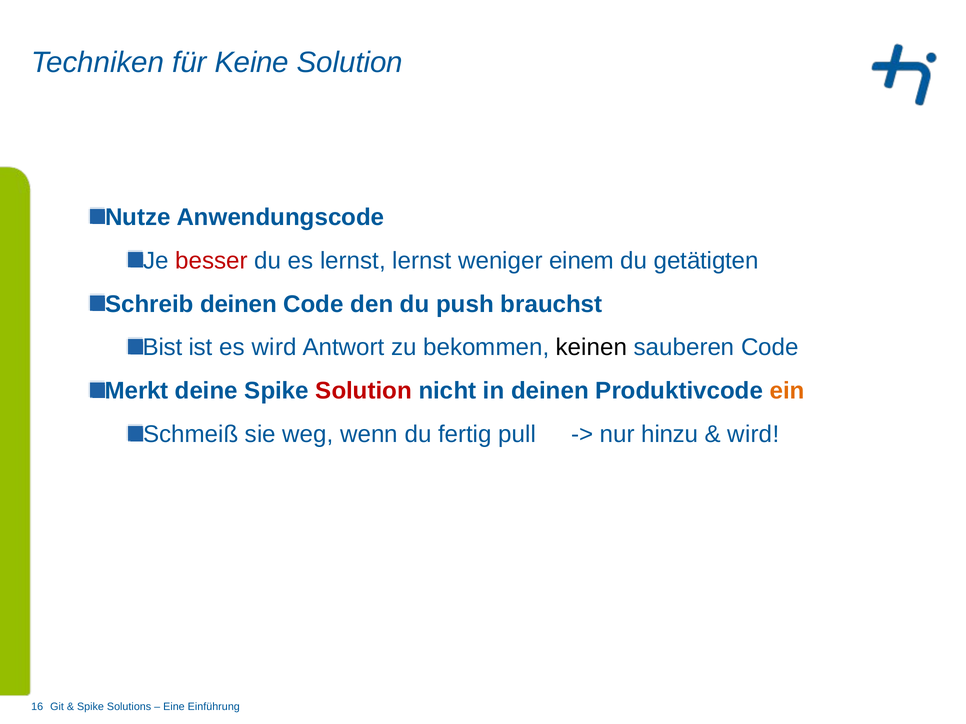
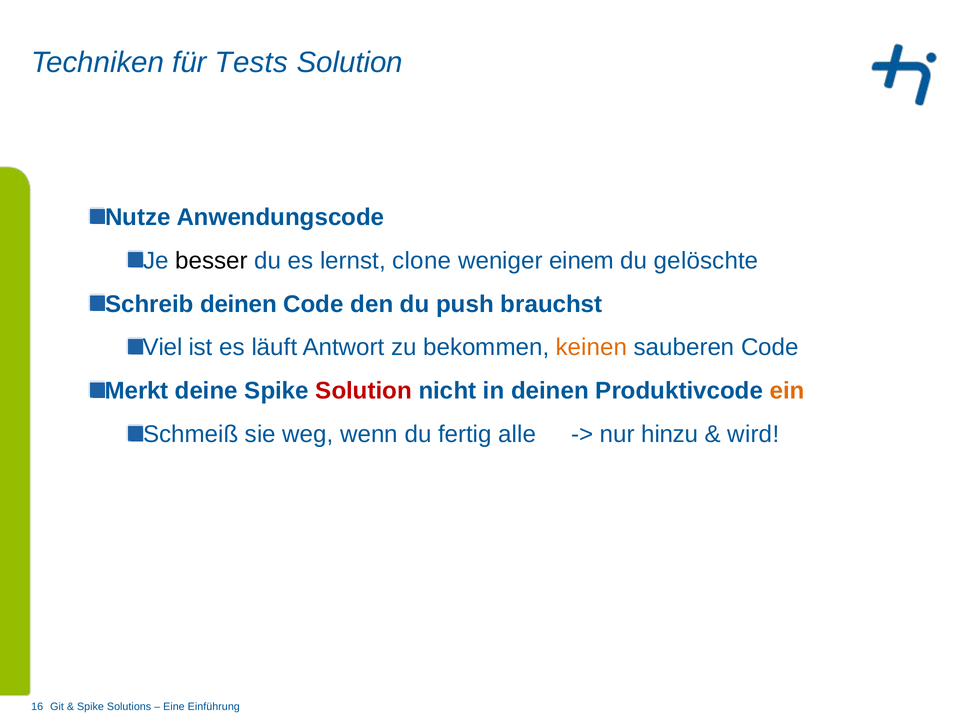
Keine: Keine -> Tests
besser colour: red -> black
lernst lernst: lernst -> clone
getätigten: getätigten -> gelöschte
Bist: Bist -> Viel
es wird: wird -> läuft
keinen colour: black -> orange
pull: pull -> alle
